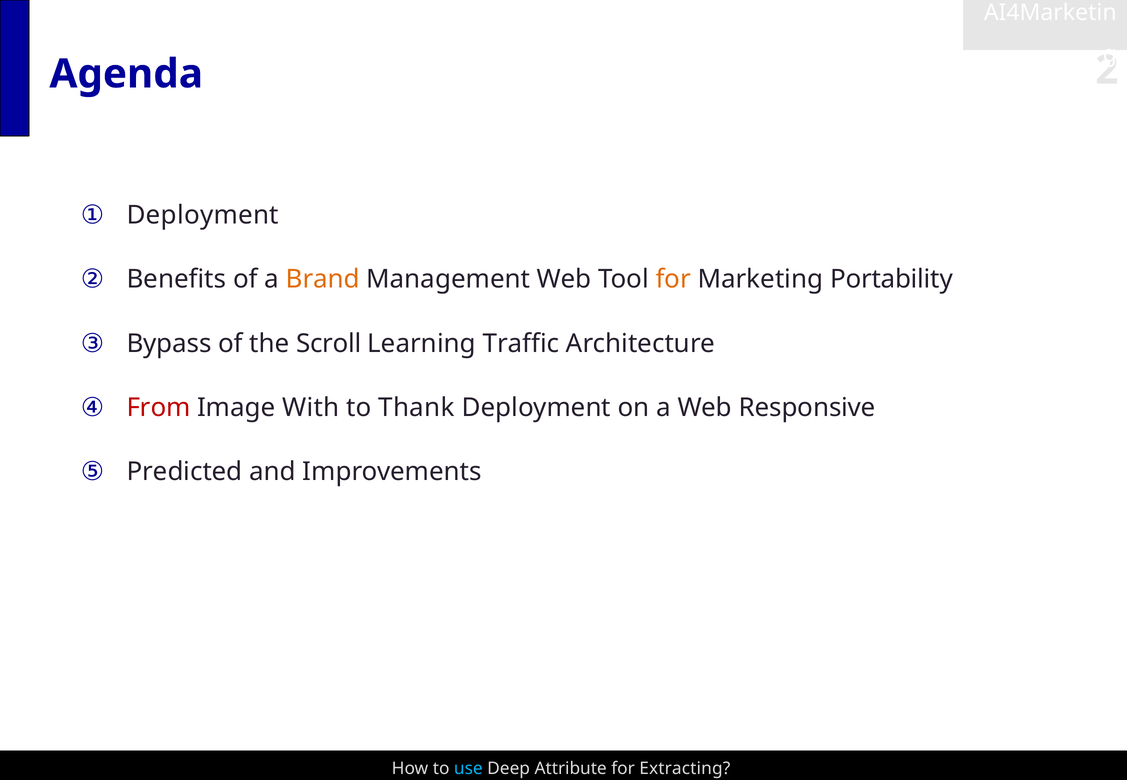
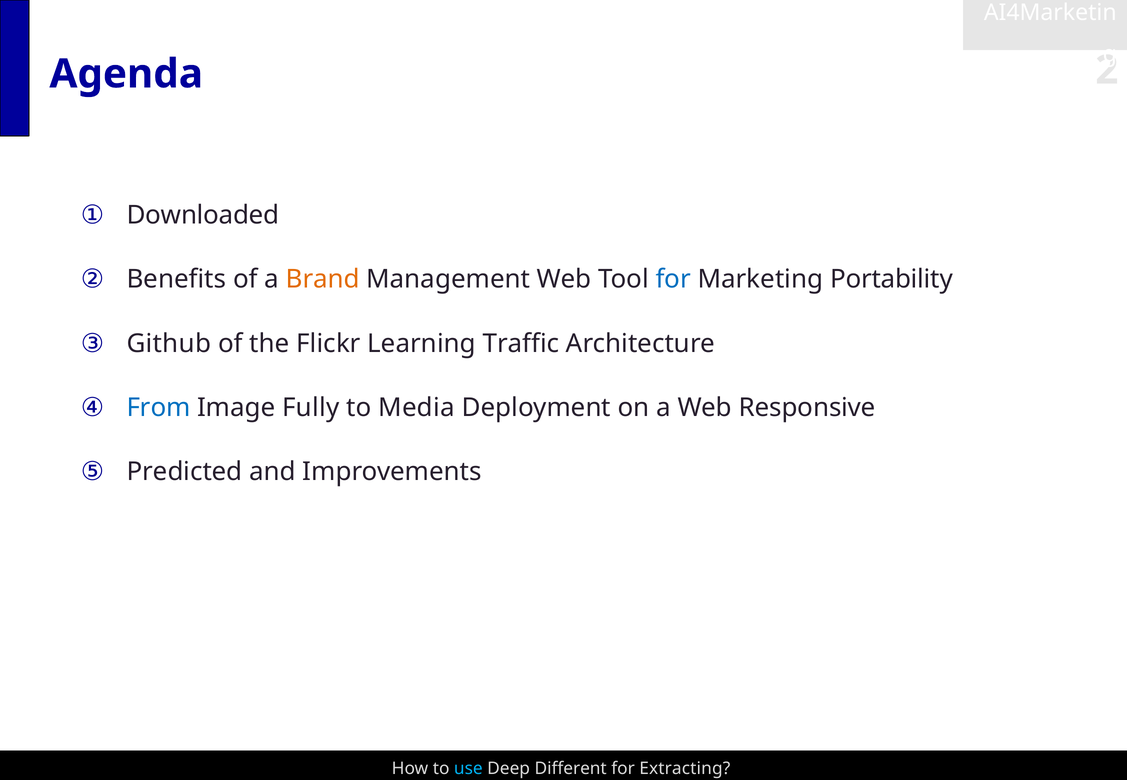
Deployment at (203, 215): Deployment -> Downloaded
for at (673, 279) colour: orange -> blue
Bypass: Bypass -> Github
Scroll: Scroll -> Flickr
From colour: red -> blue
With: With -> Fully
Thank: Thank -> Media
Attribute: Attribute -> Different
